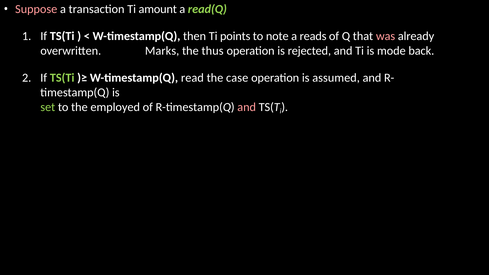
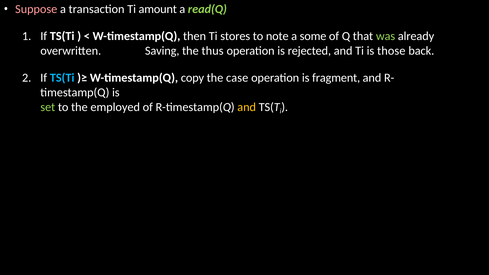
points: points -> stores
reads: reads -> some
was colour: pink -> light green
Marks: Marks -> Saving
mode: mode -> those
TS(Ti at (62, 78) colour: light green -> light blue
read: read -> copy
assumed: assumed -> fragment
and at (247, 107) colour: pink -> yellow
